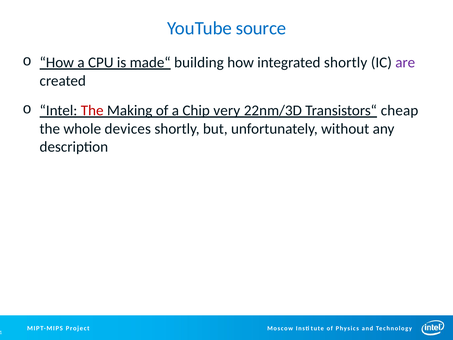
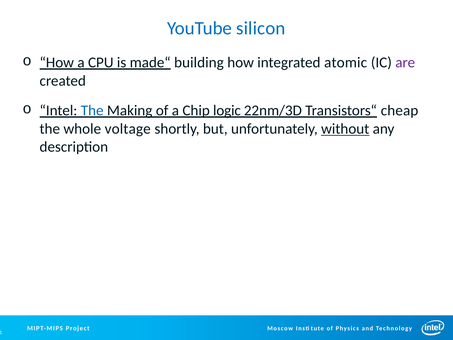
source: source -> silicon
integrated shortly: shortly -> atomic
The at (92, 110) colour: red -> blue
very: very -> logic
devices: devices -> voltage
without underline: none -> present
